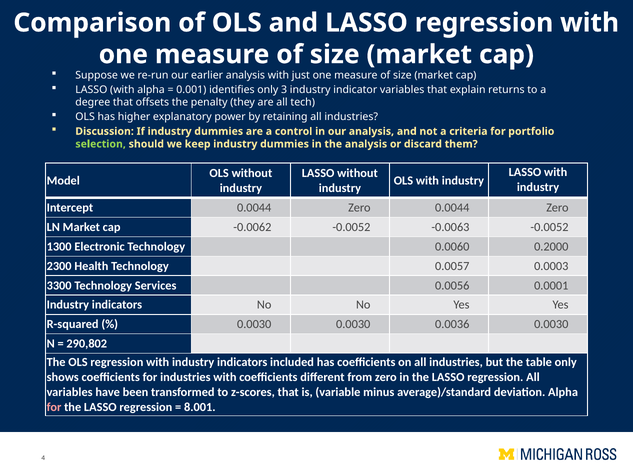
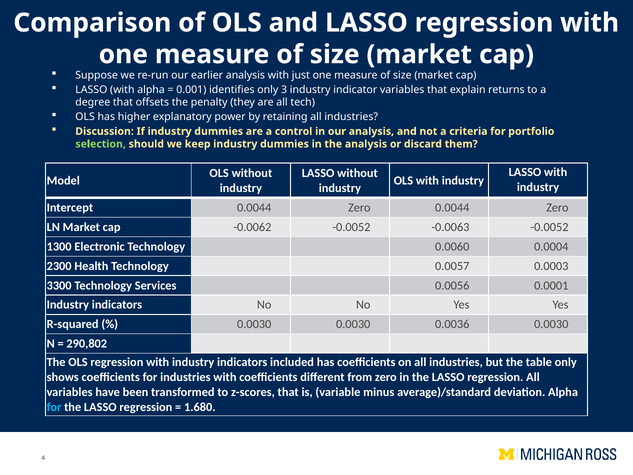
0.2000: 0.2000 -> 0.0004
for at (54, 407) colour: pink -> light blue
8.001: 8.001 -> 1.680
